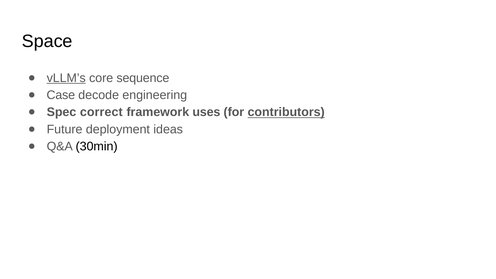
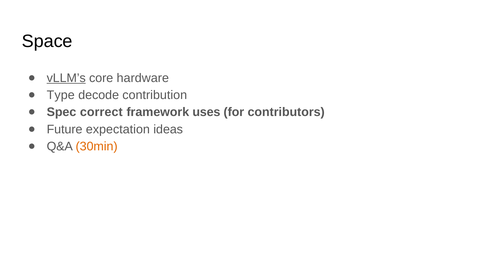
sequence: sequence -> hardware
Case: Case -> Type
engineering: engineering -> contribution
contributors underline: present -> none
deployment: deployment -> expectation
30min colour: black -> orange
